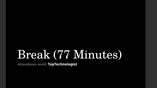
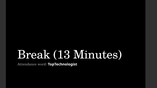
77: 77 -> 13
